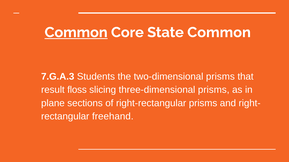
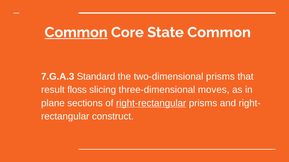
Students: Students -> Standard
three-dimensional prisms: prisms -> moves
right-rectangular underline: none -> present
freehand: freehand -> construct
